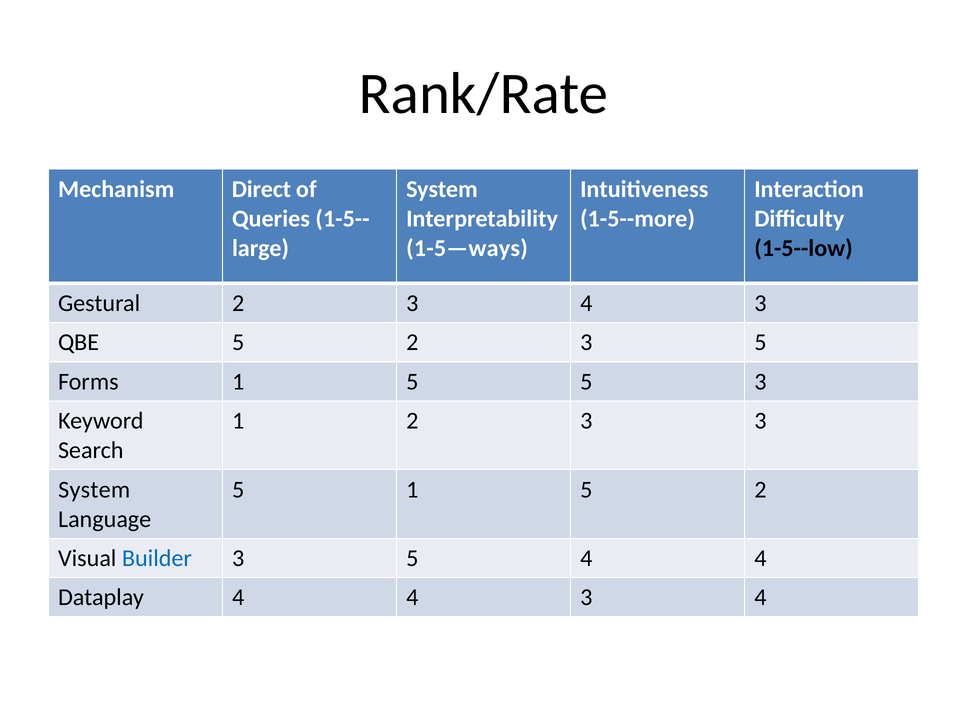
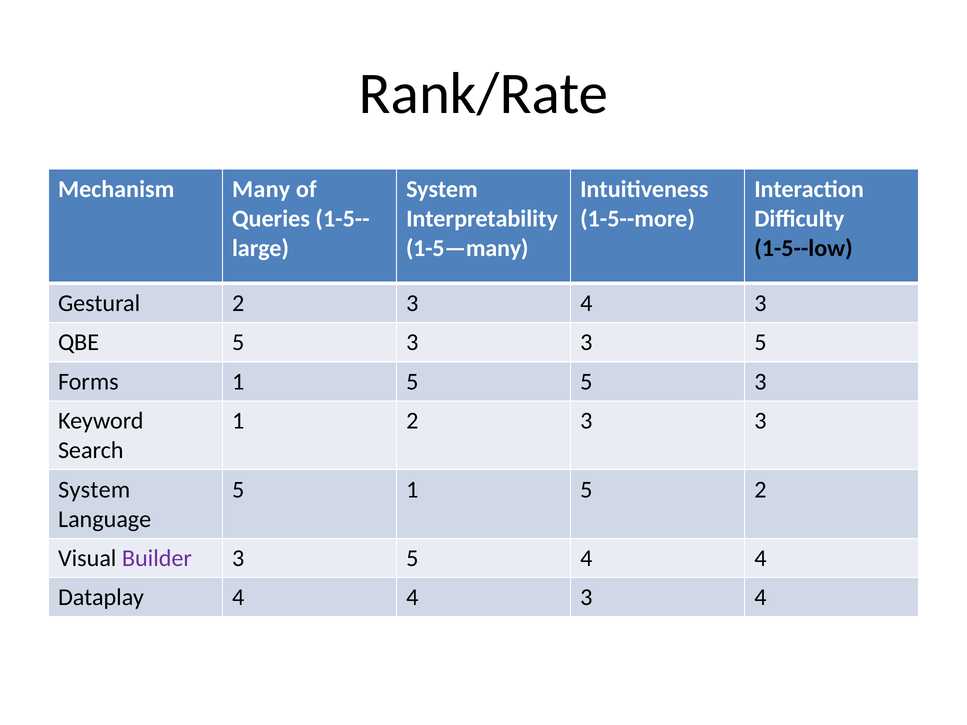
Direct: Direct -> Many
1-5—ways: 1-5—ways -> 1-5—many
QBE 5 2: 2 -> 3
Builder colour: blue -> purple
